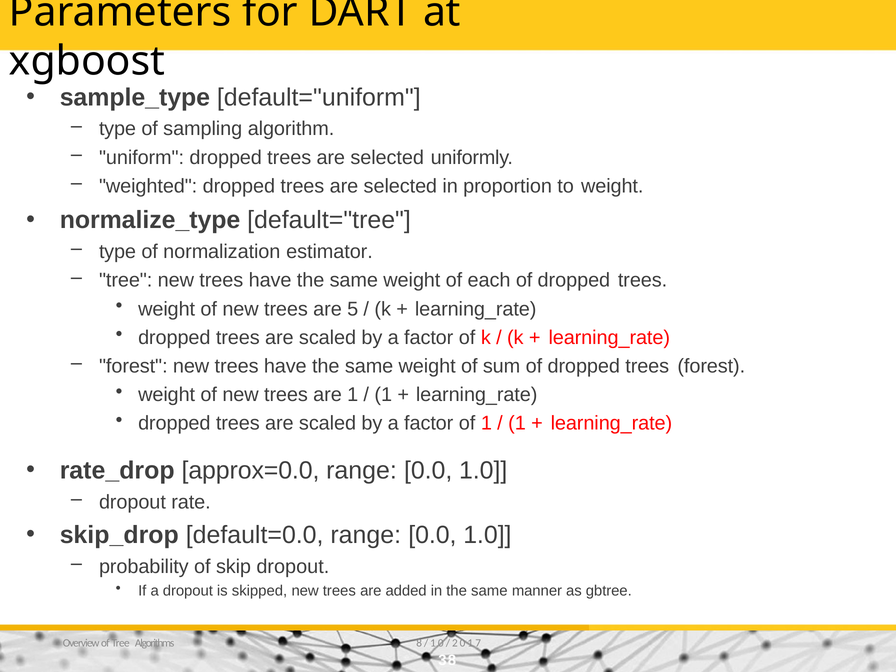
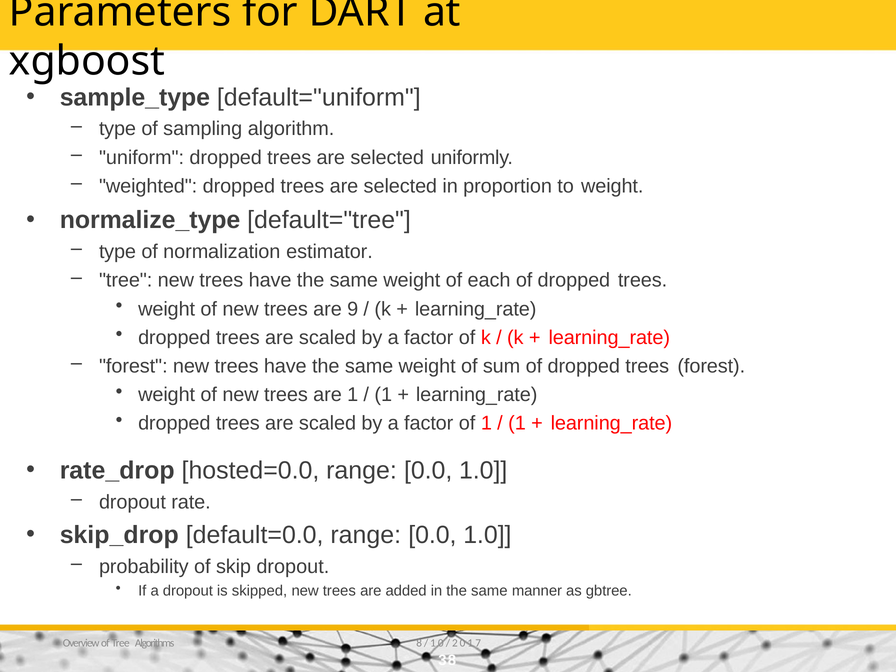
5: 5 -> 9
approx=0.0: approx=0.0 -> hosted=0.0
